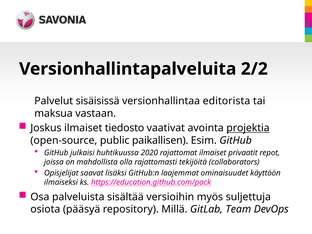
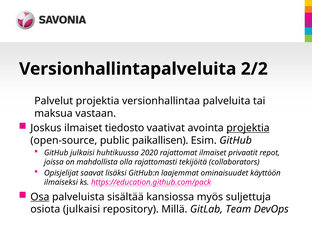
Palvelut sisäisissä: sisäisissä -> projektia
editorista: editorista -> palveluita
Osa underline: none -> present
versioihin: versioihin -> kansiossa
osiota pääsyä: pääsyä -> julkaisi
